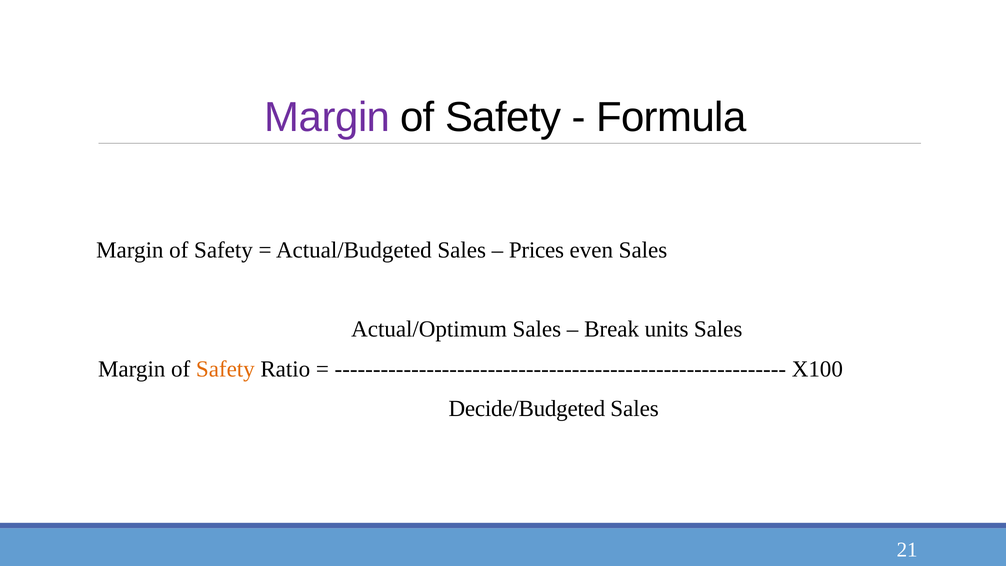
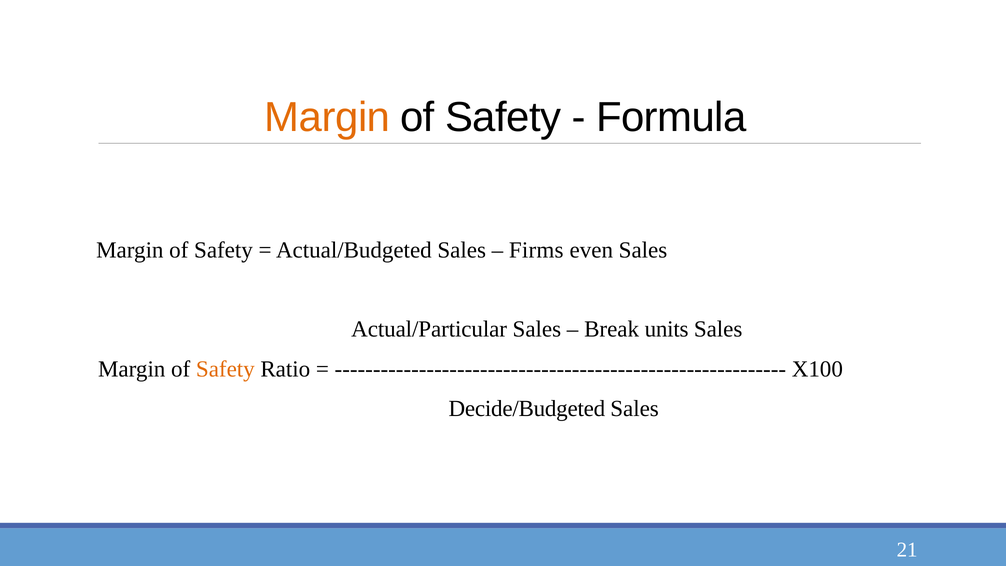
Margin at (327, 117) colour: purple -> orange
Prices: Prices -> Firms
Actual/Optimum: Actual/Optimum -> Actual/Particular
